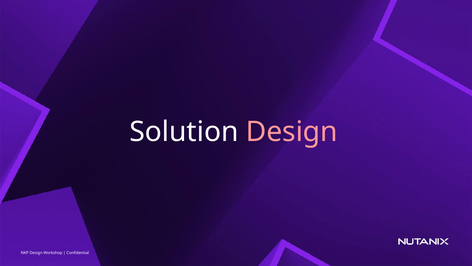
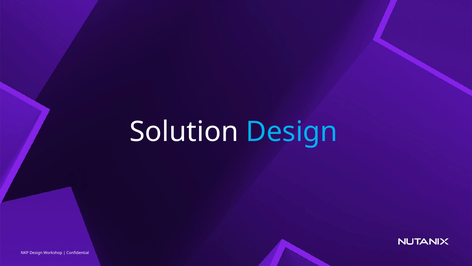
Design at (292, 132) colour: pink -> light blue
